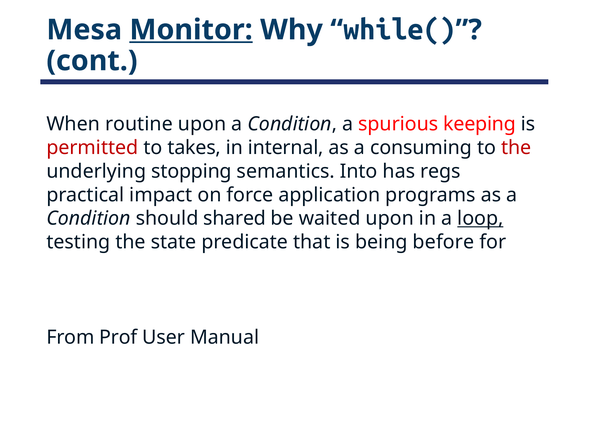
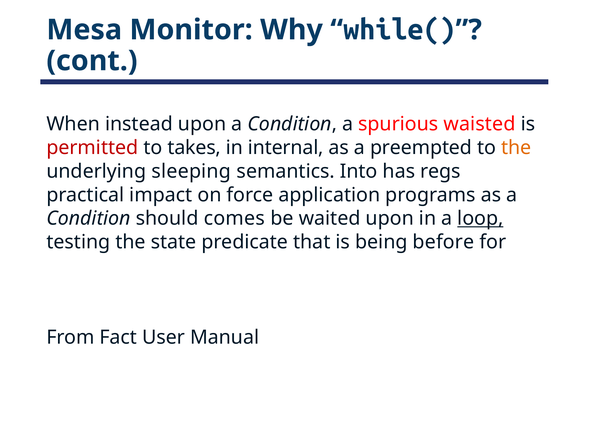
Monitor underline: present -> none
routine: routine -> instead
keeping: keeping -> waisted
consuming: consuming -> preempted
the at (516, 148) colour: red -> orange
stopping: stopping -> sleeping
shared: shared -> comes
Prof: Prof -> Fact
